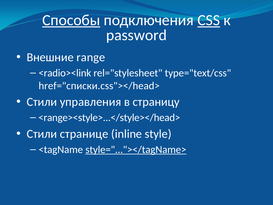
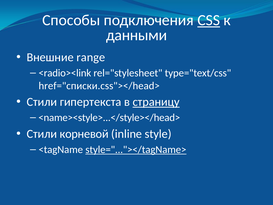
Способы underline: present -> none
password: password -> данными
управления: управления -> гипертекста
страницу underline: none -> present
<range><style>...</style></head>: <range><style>...</style></head> -> <name><style>...</style></head>
странице: странице -> корневой
